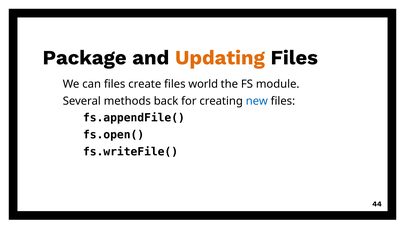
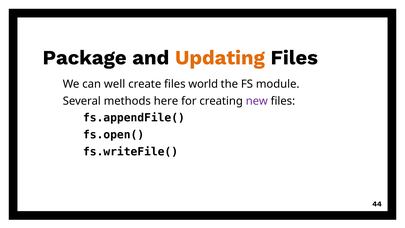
can files: files -> well
back: back -> here
new colour: blue -> purple
